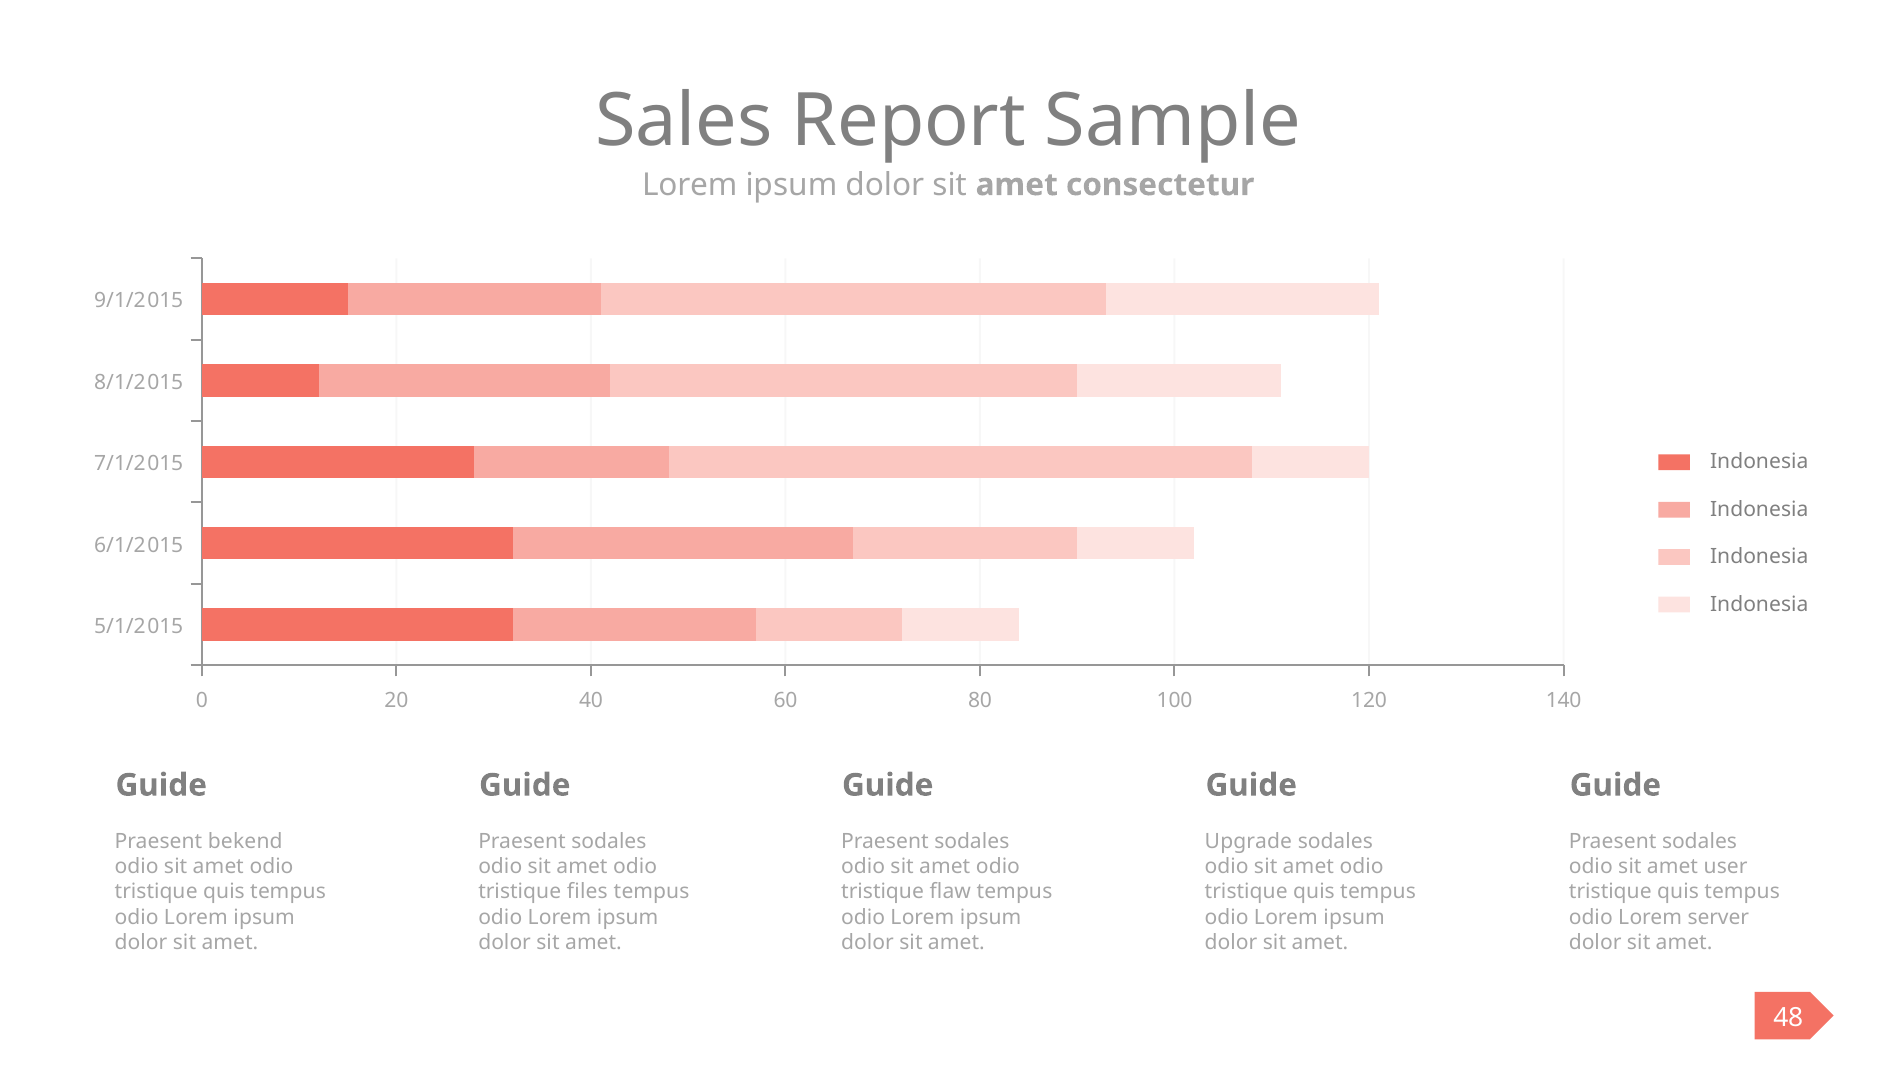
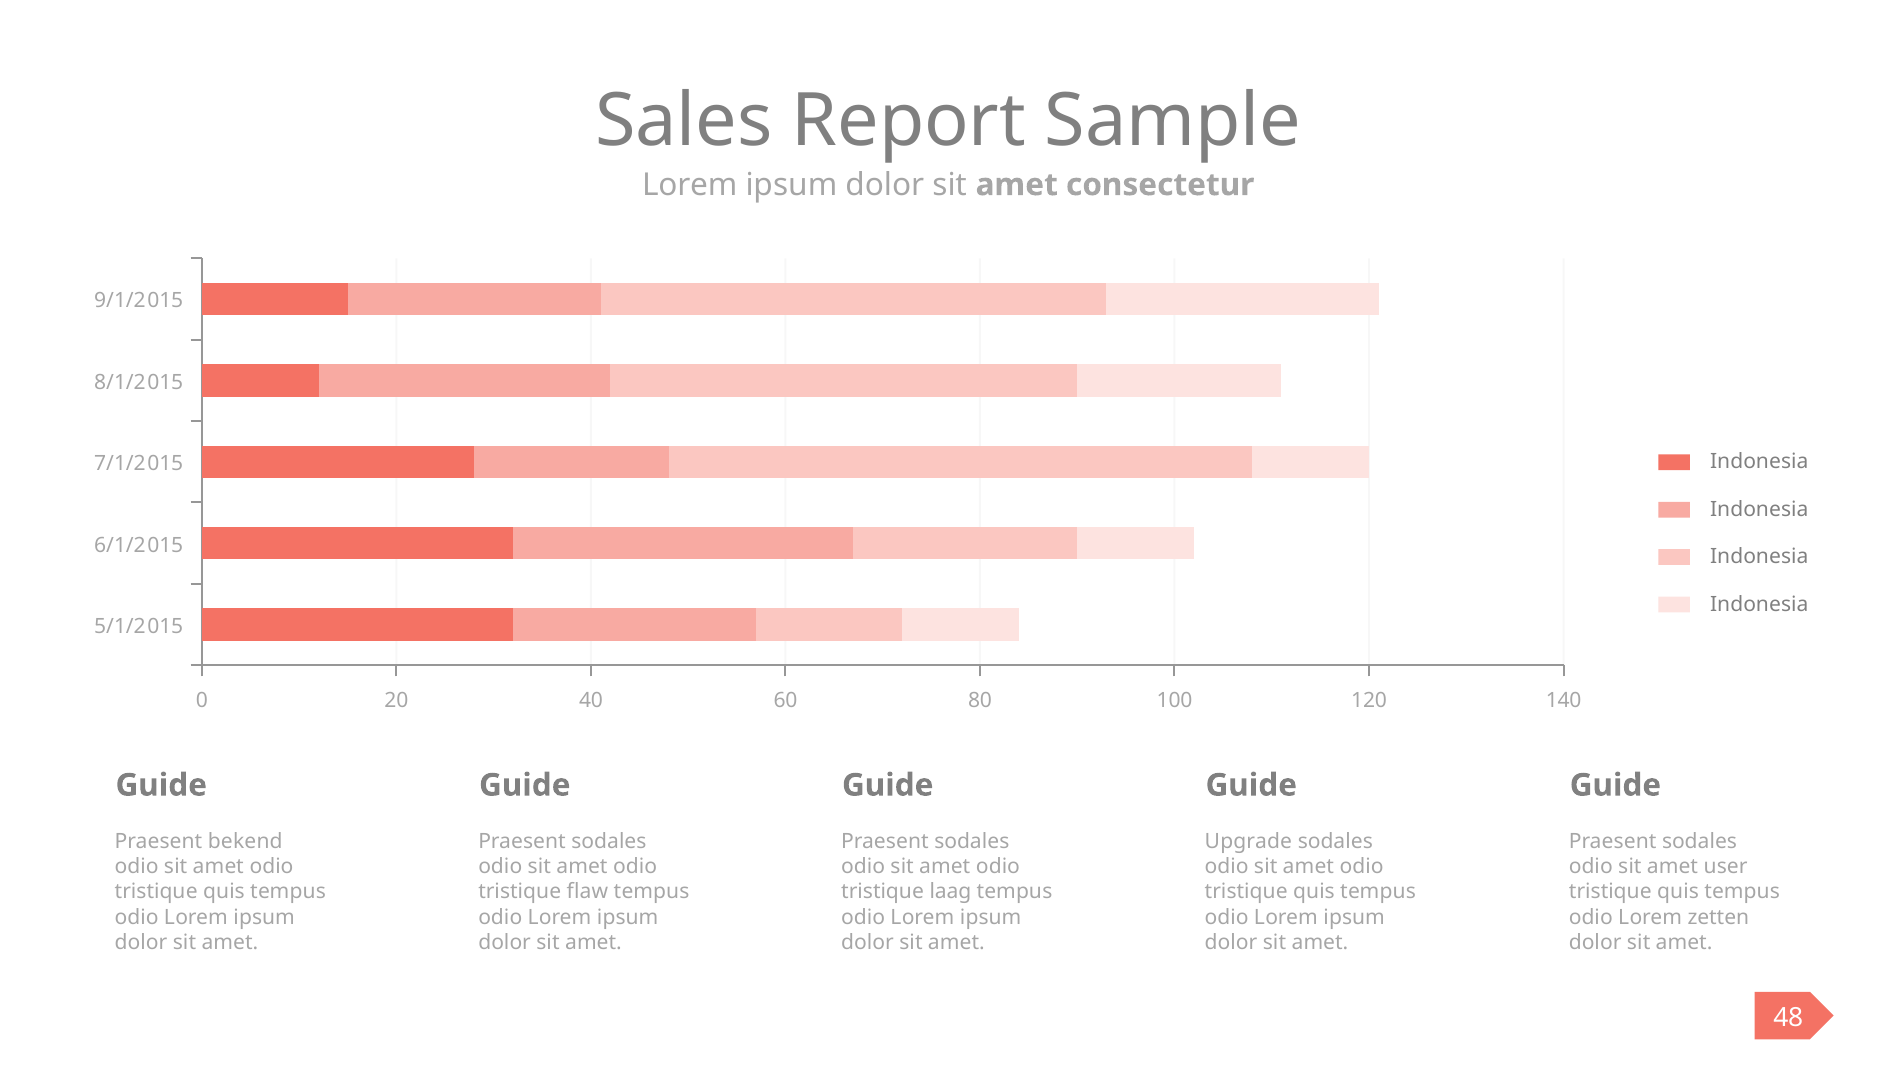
files: files -> flaw
flaw: flaw -> laag
server: server -> zetten
